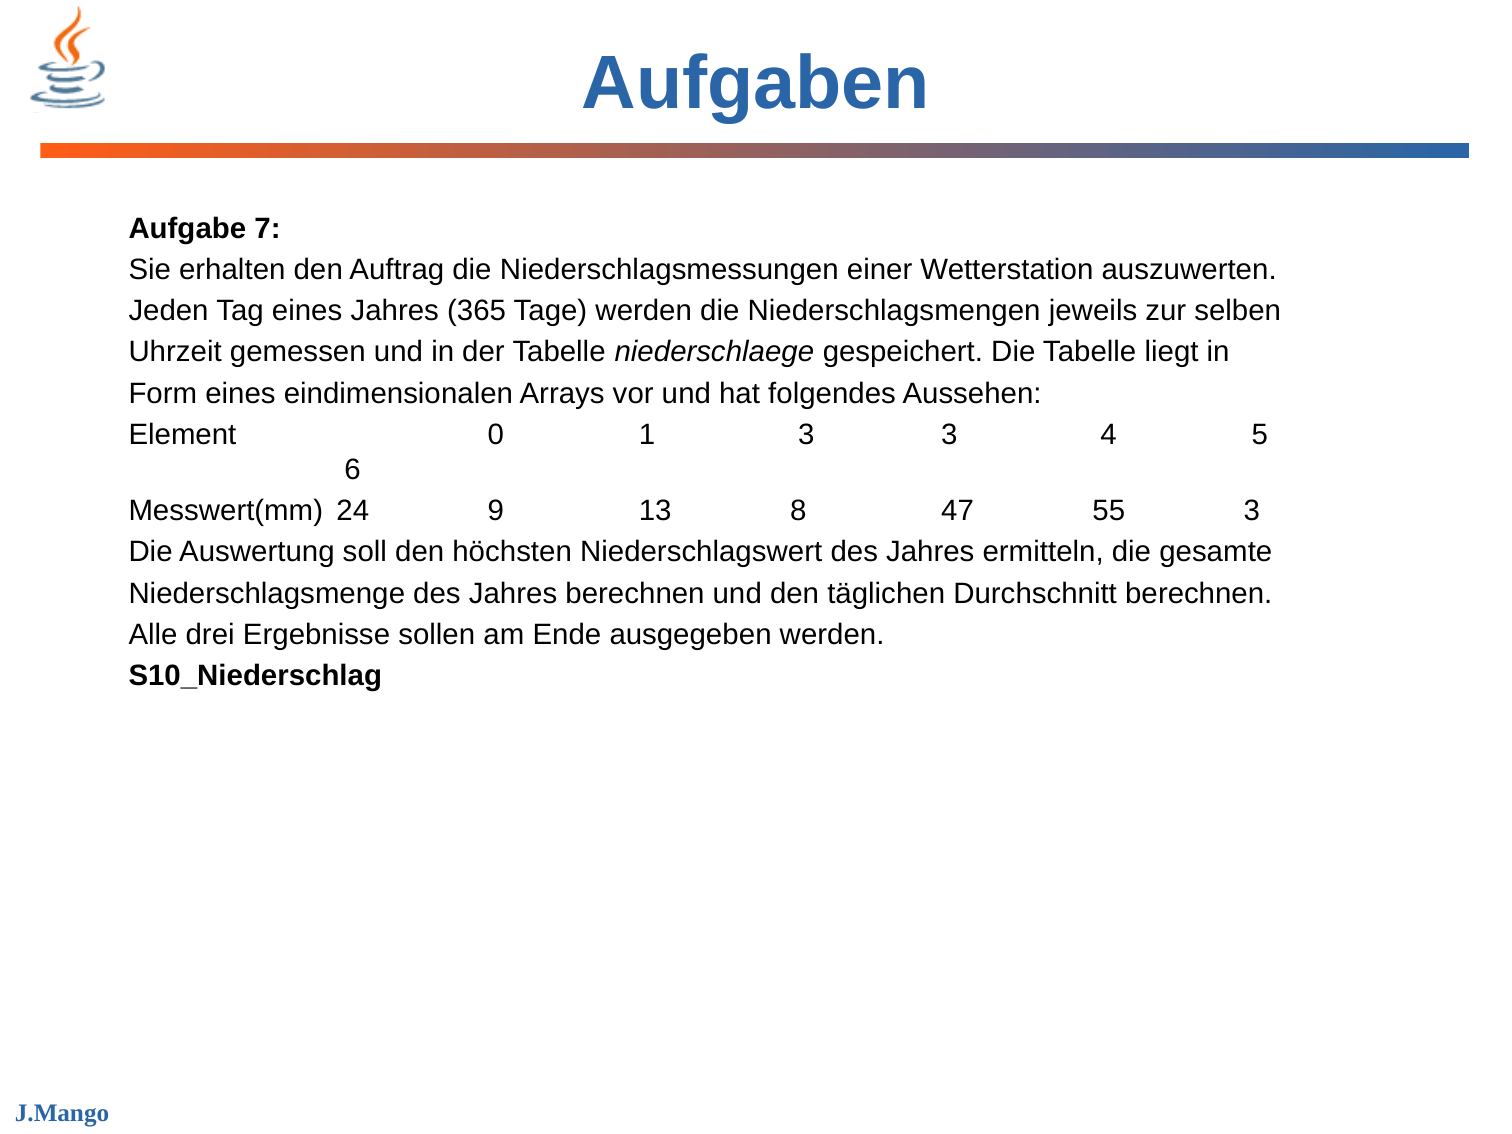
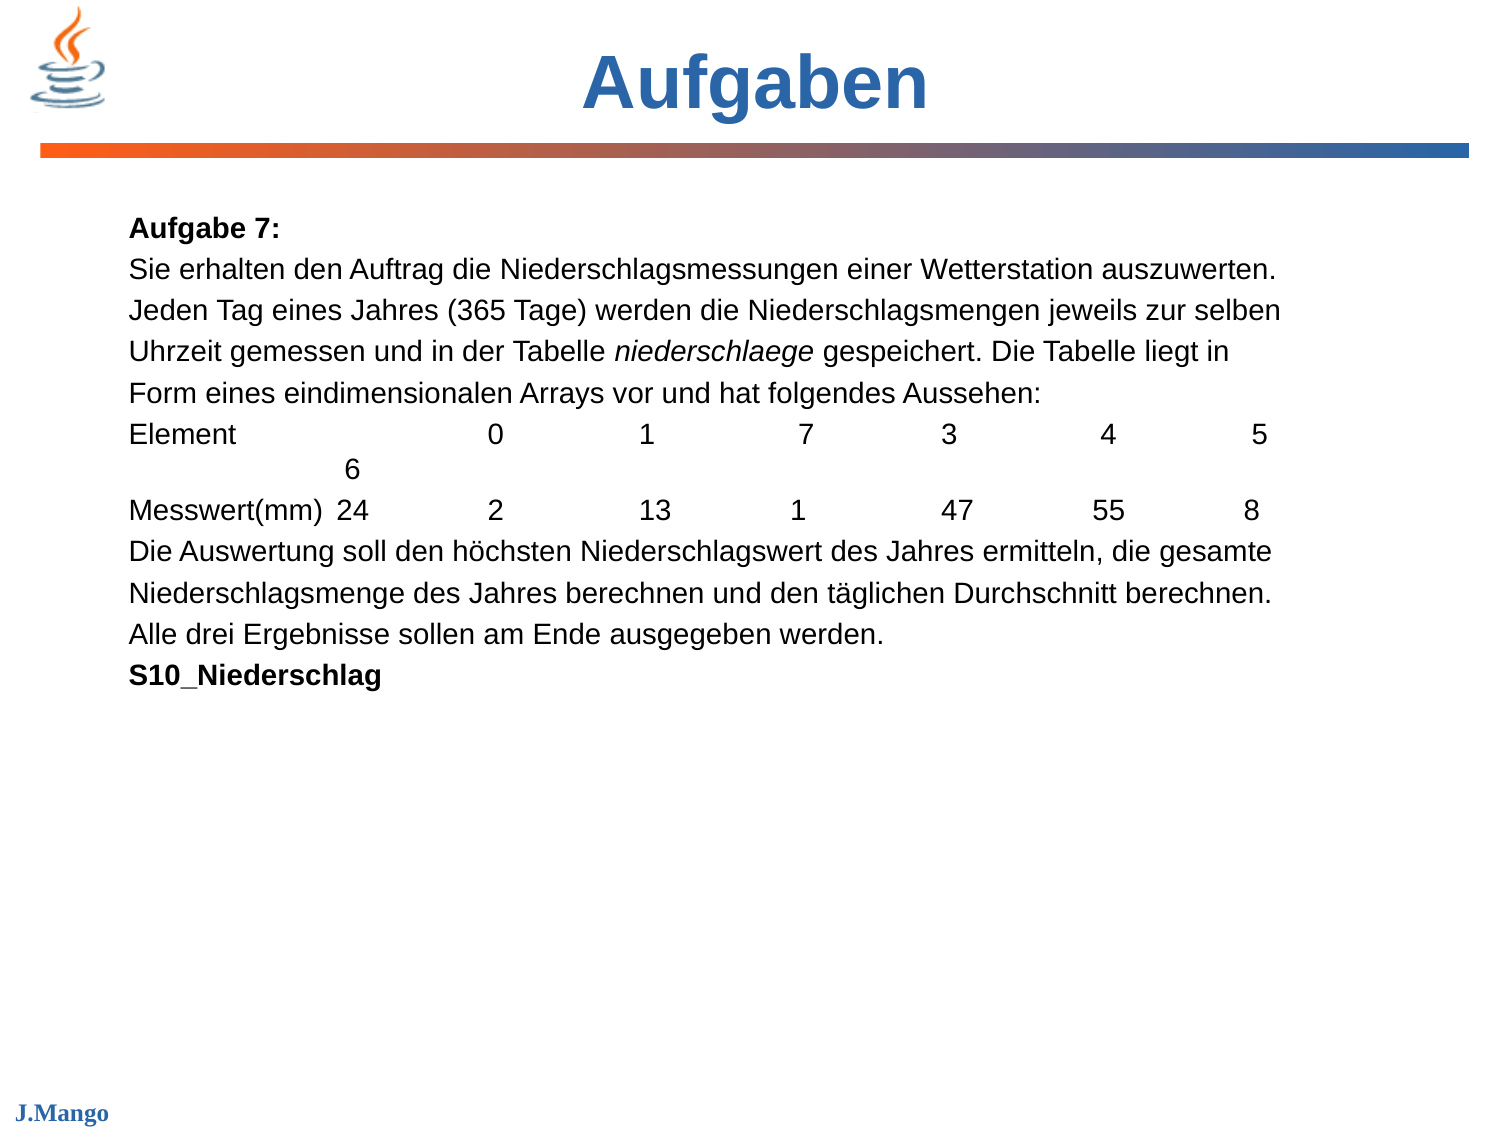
1 3: 3 -> 7
9: 9 -> 2
13 8: 8 -> 1
55 3: 3 -> 8
